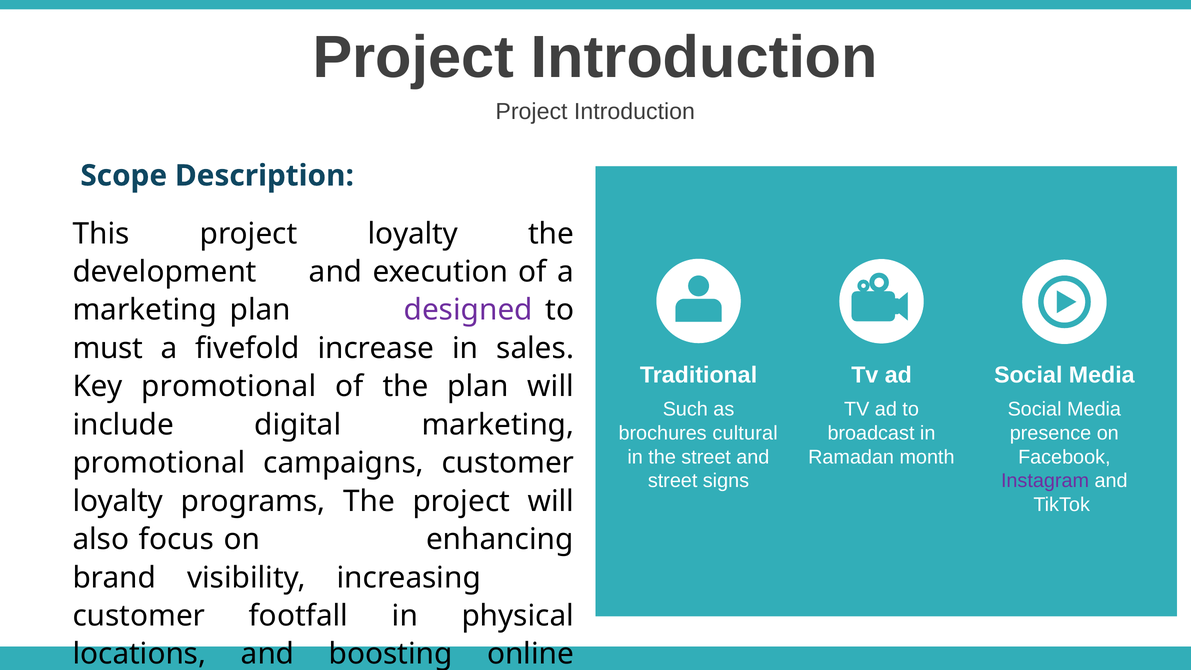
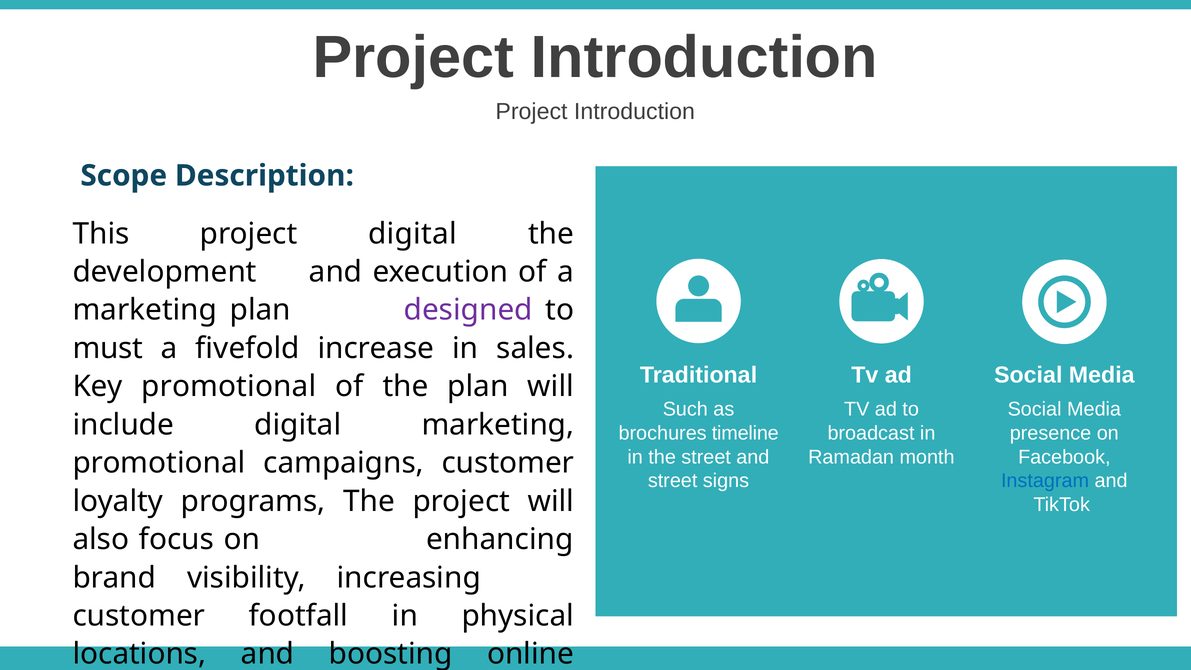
project loyalty: loyalty -> digital
cultural: cultural -> timeline
Instagram colour: purple -> blue
